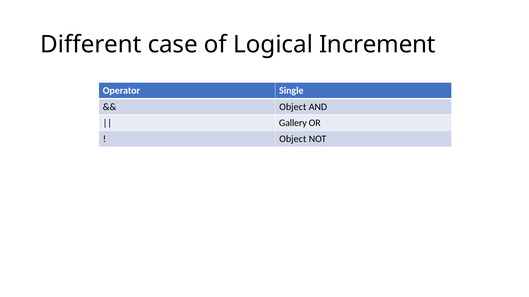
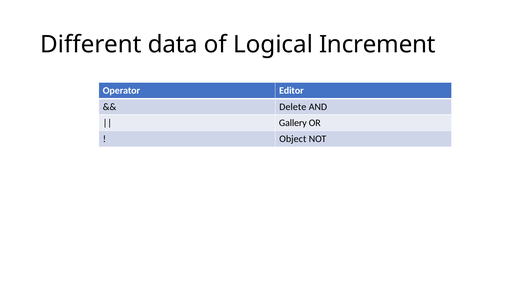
case: case -> data
Single: Single -> Editor
Object at (293, 107): Object -> Delete
